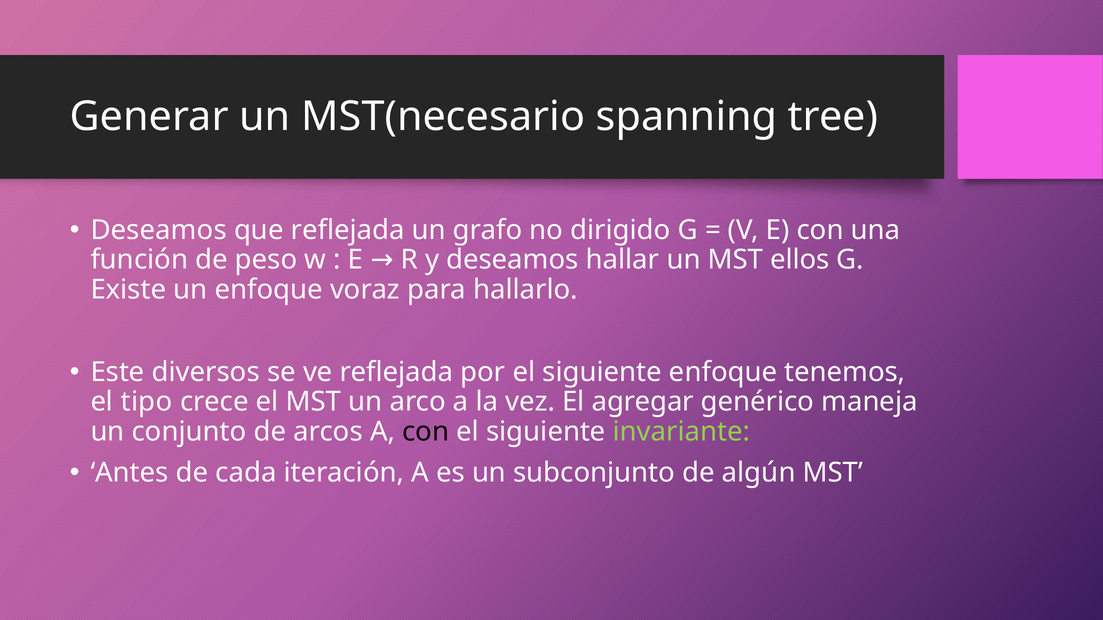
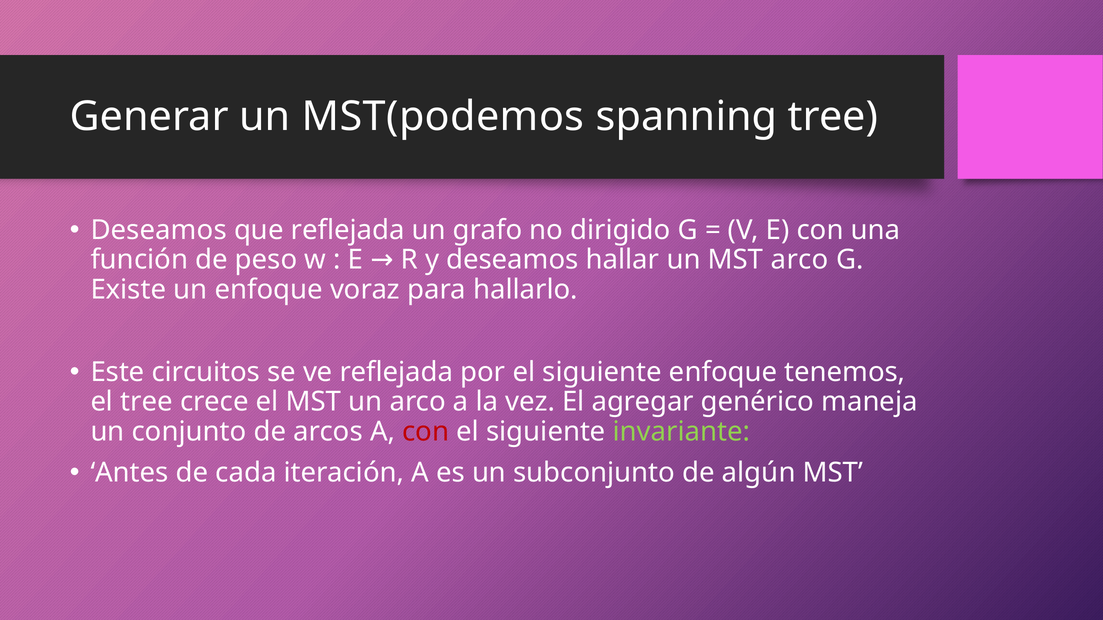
MST(necesario: MST(necesario -> MST(podemos
MST ellos: ellos -> arco
diversos: diversos -> circuitos
el tipo: tipo -> tree
con at (426, 432) colour: black -> red
